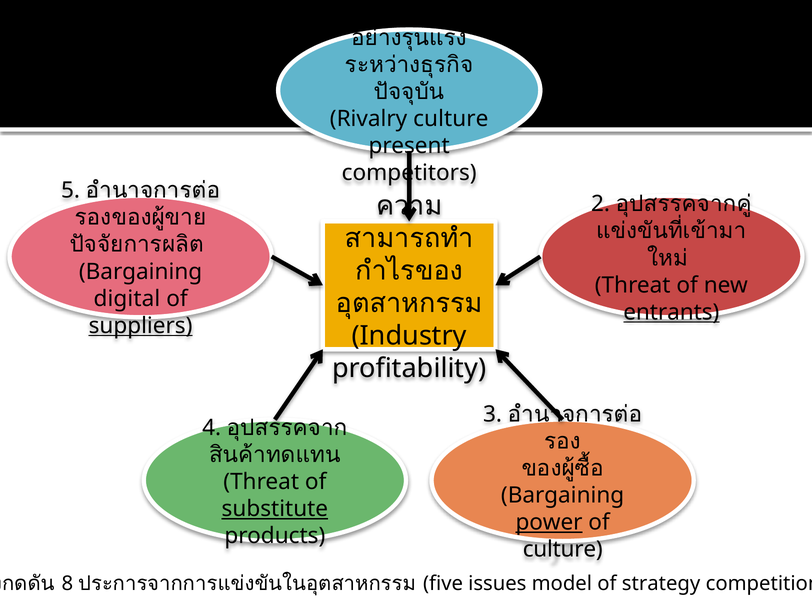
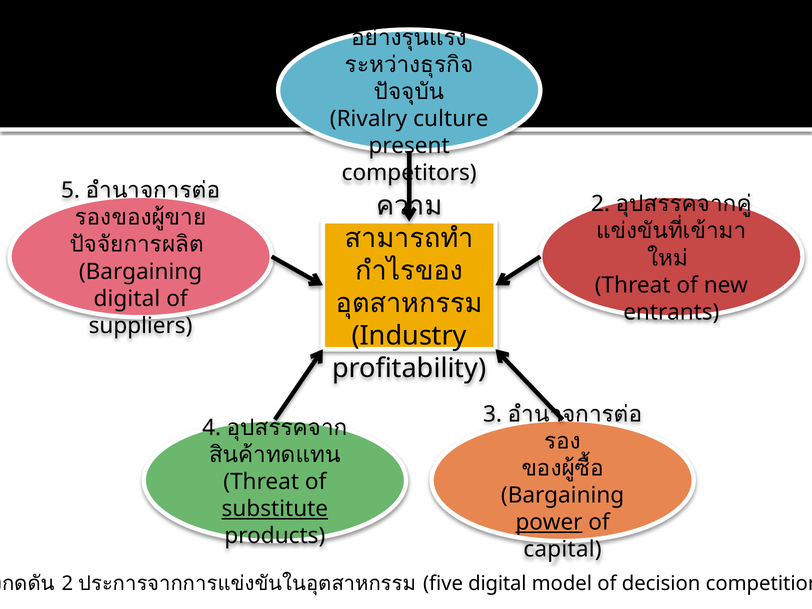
entrants underline: present -> none
suppliers underline: present -> none
culture at (563, 550): culture -> capital
8 at (67, 583): 8 -> 2
five issues: issues -> digital
strategy: strategy -> decision
